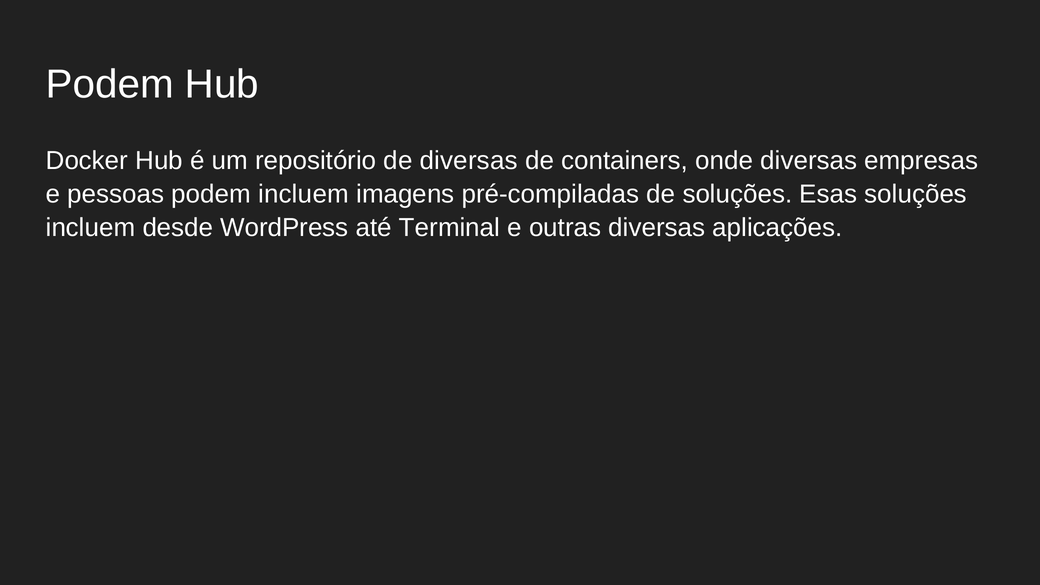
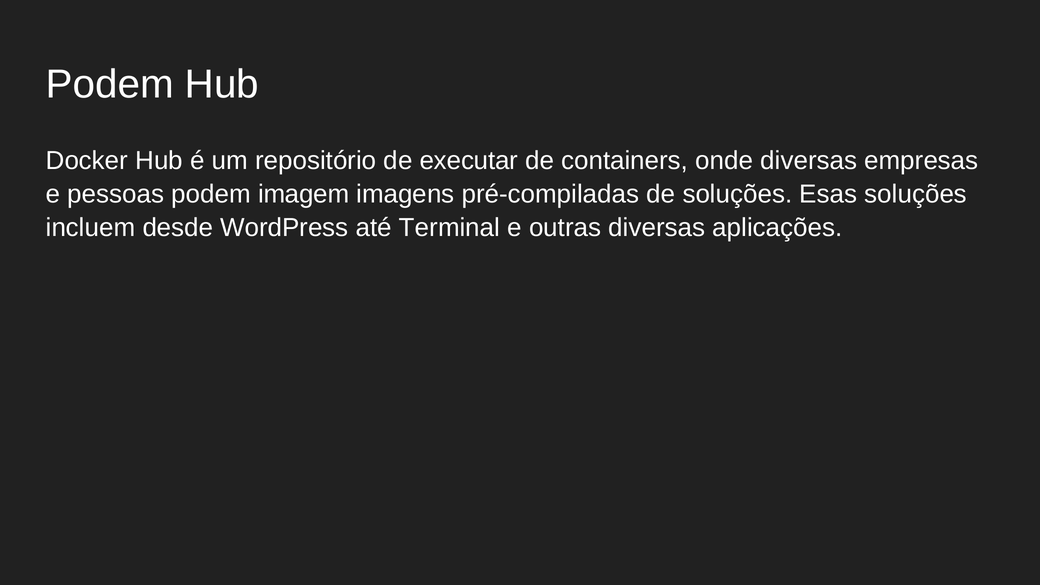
de diversas: diversas -> executar
podem incluem: incluem -> imagem
